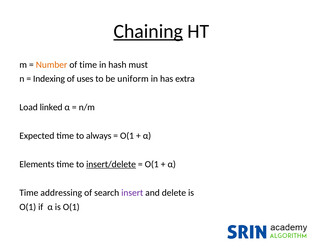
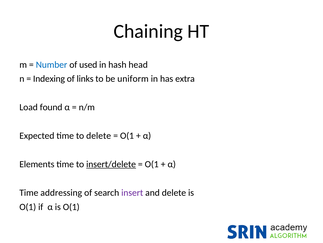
Chaining underline: present -> none
Number colour: orange -> blue
of time: time -> used
must: must -> head
uses: uses -> links
linked: linked -> found
to always: always -> delete
